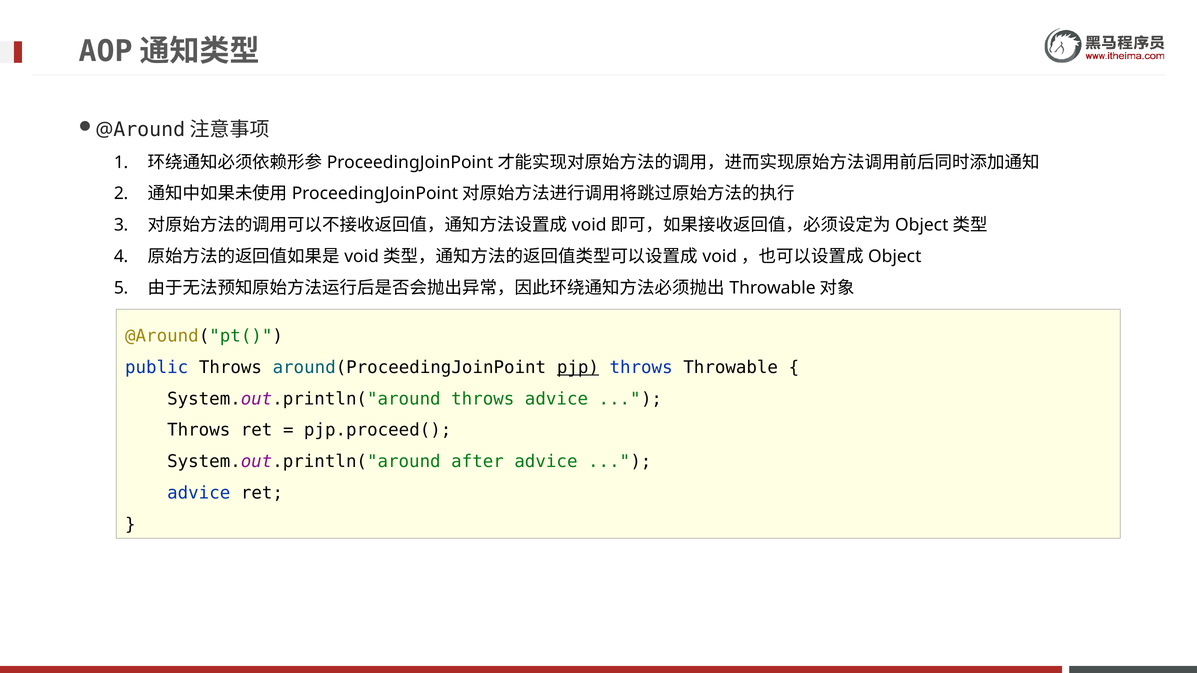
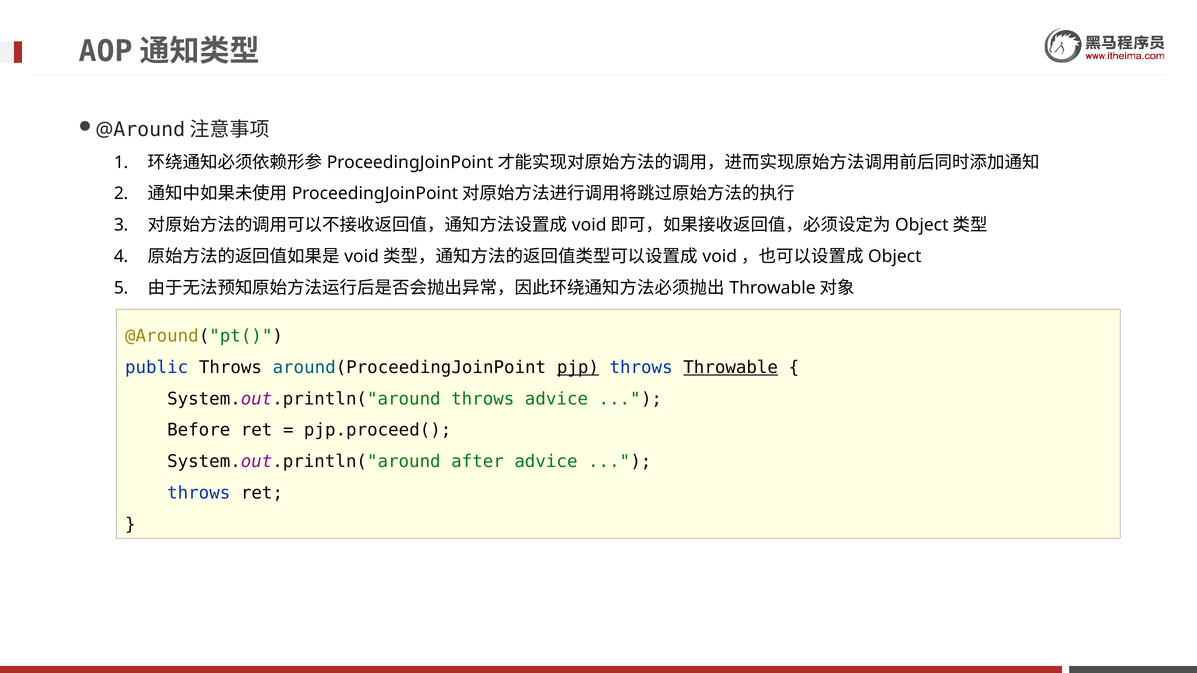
Throwable underline: none -> present
Throws at (199, 430): Throws -> Before
advice at (199, 493): advice -> throws
